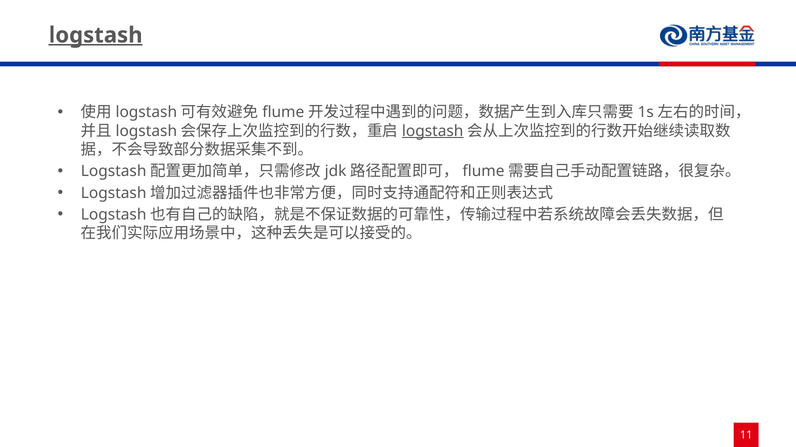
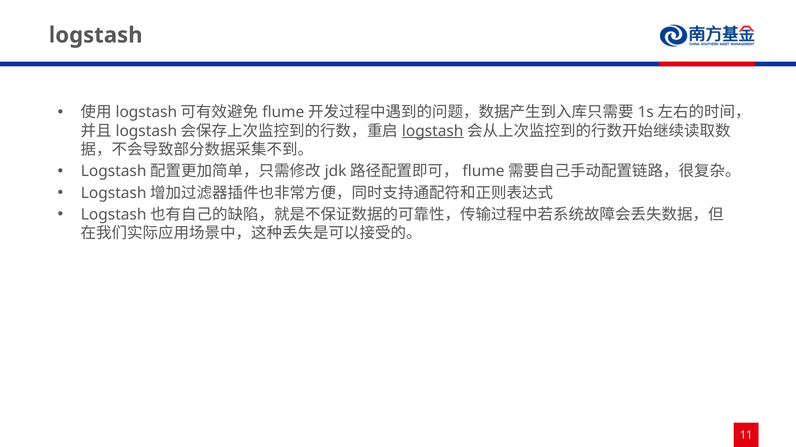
logstash at (96, 35) underline: present -> none
